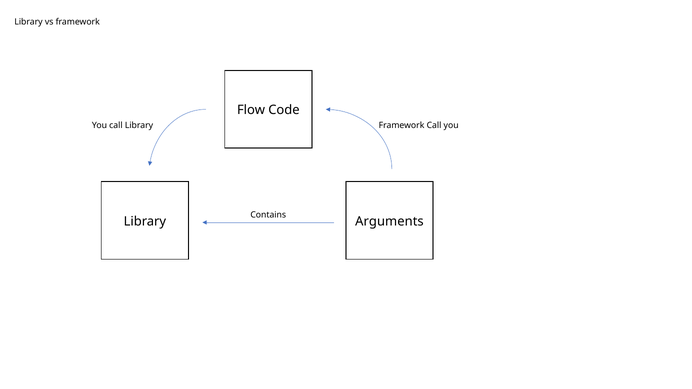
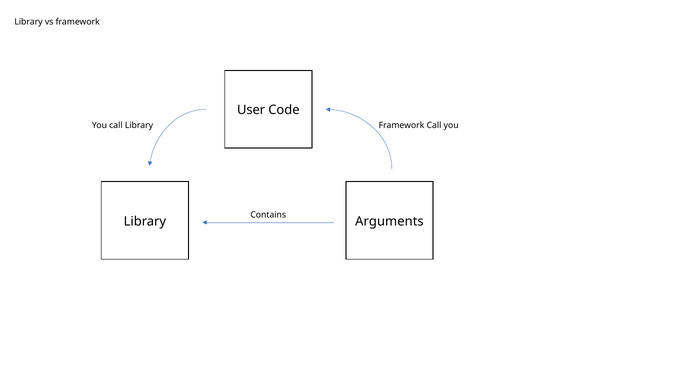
Flow: Flow -> User
